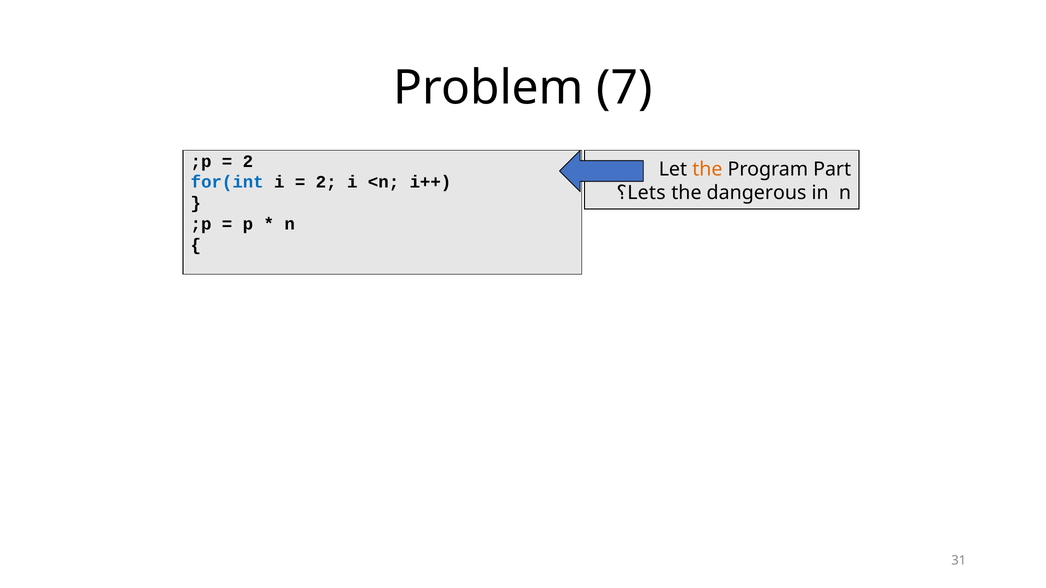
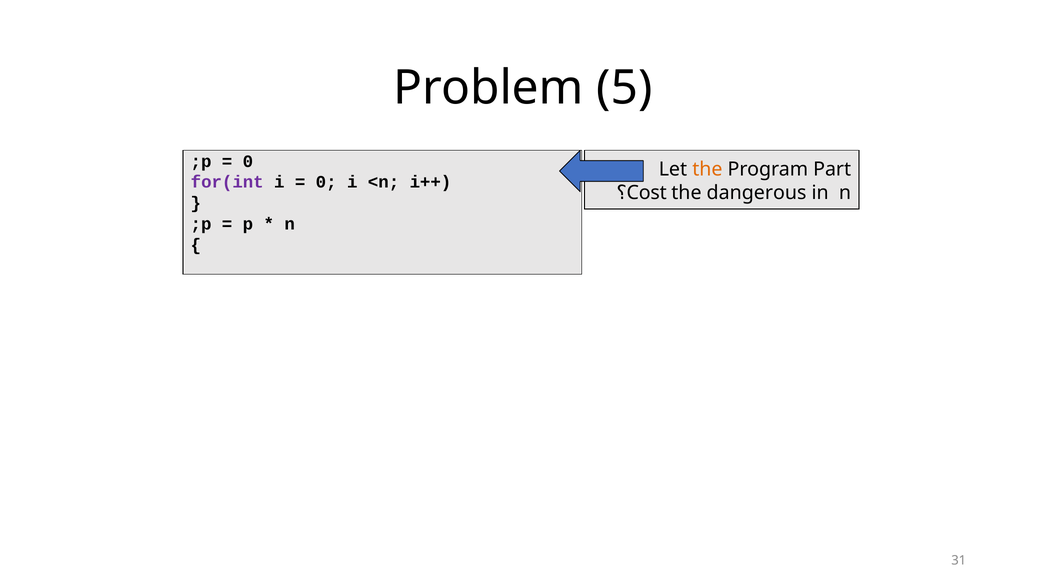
7: 7 -> 5
2 at (248, 161): 2 -> 0
for(int colour: blue -> purple
2 at (326, 182): 2 -> 0
Lets: Lets -> Cost
